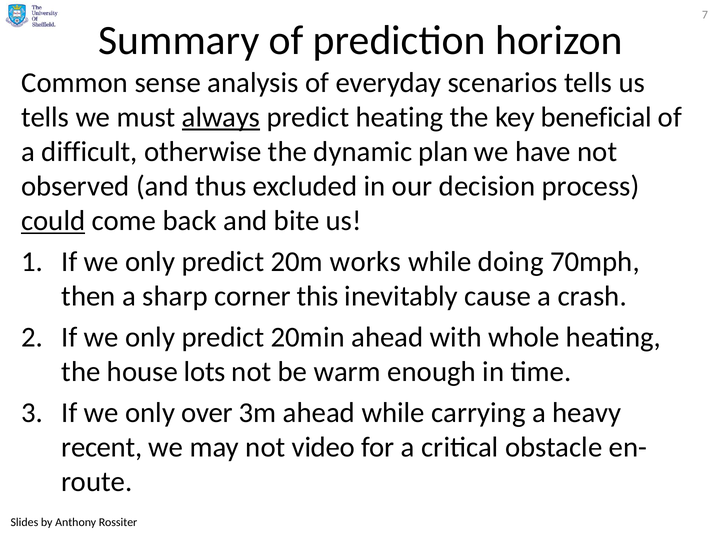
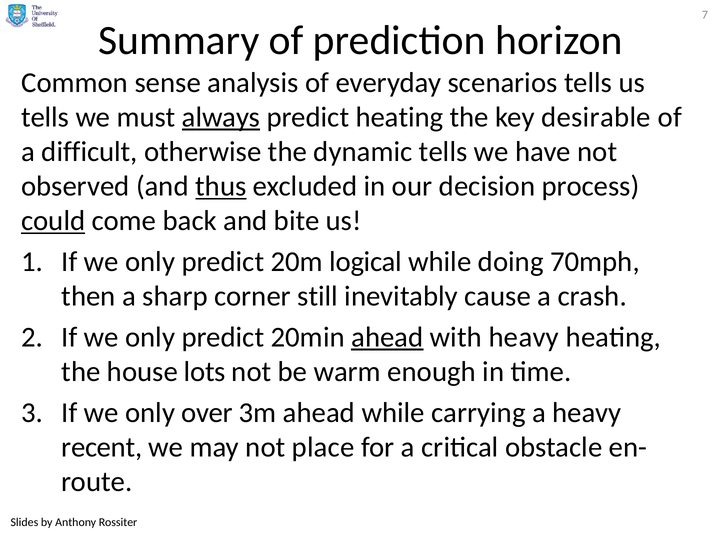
beneficial: beneficial -> desirable
dynamic plan: plan -> tells
thus underline: none -> present
works: works -> logical
this: this -> still
ahead at (387, 337) underline: none -> present
with whole: whole -> heavy
video: video -> place
